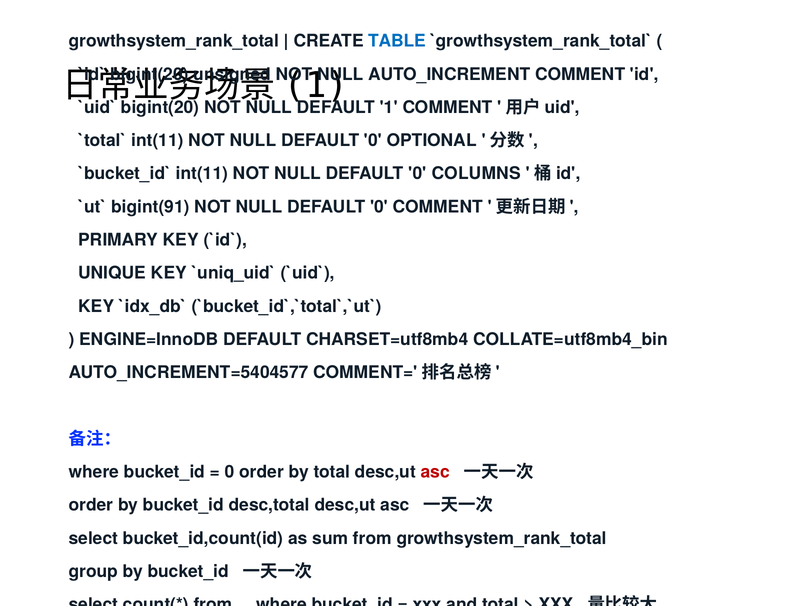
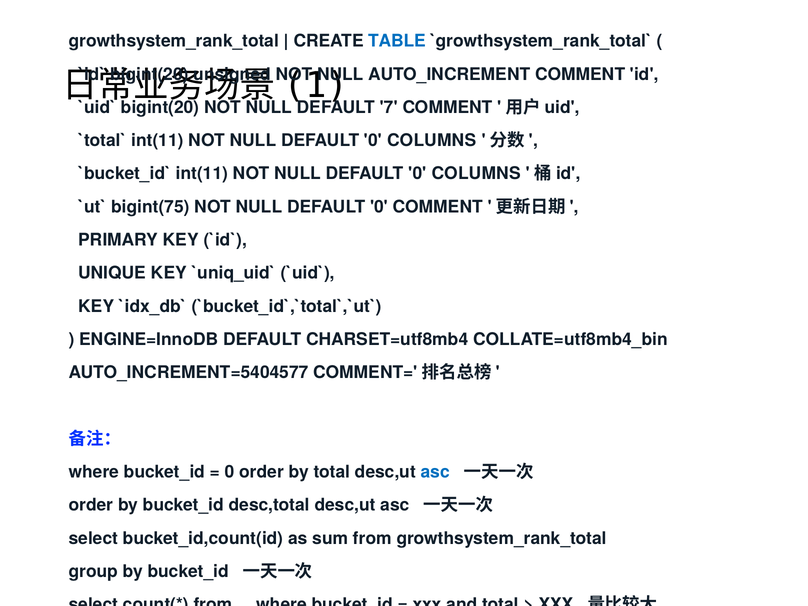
DEFAULT 1: 1 -> 7
OPTIONAL at (432, 141): OPTIONAL -> COLUMNS
bigint(91: bigint(91 -> bigint(75
asc at (435, 472) colour: red -> blue
